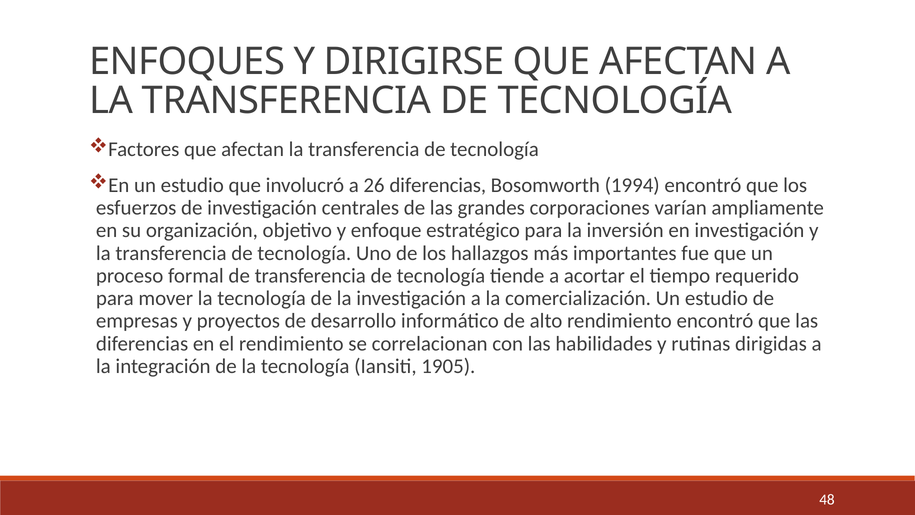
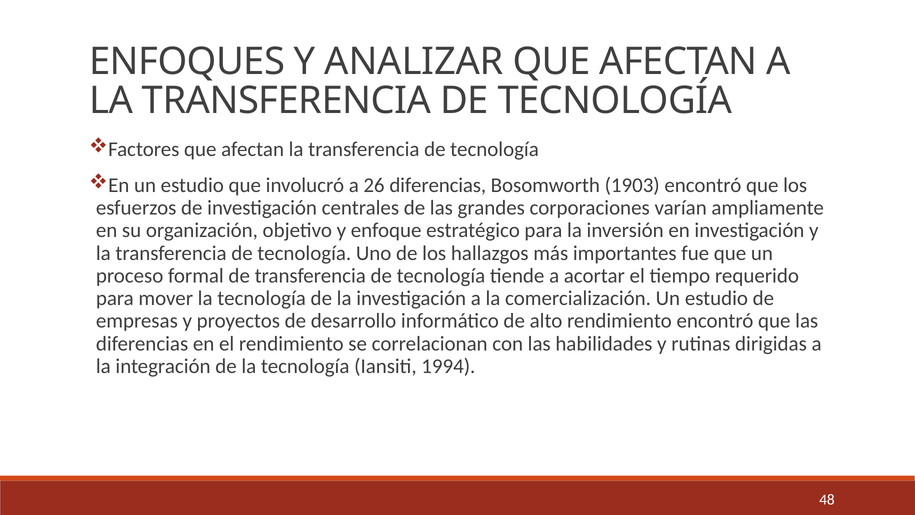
DIRIGIRSE: DIRIGIRSE -> ANALIZAR
1994: 1994 -> 1903
1905: 1905 -> 1994
